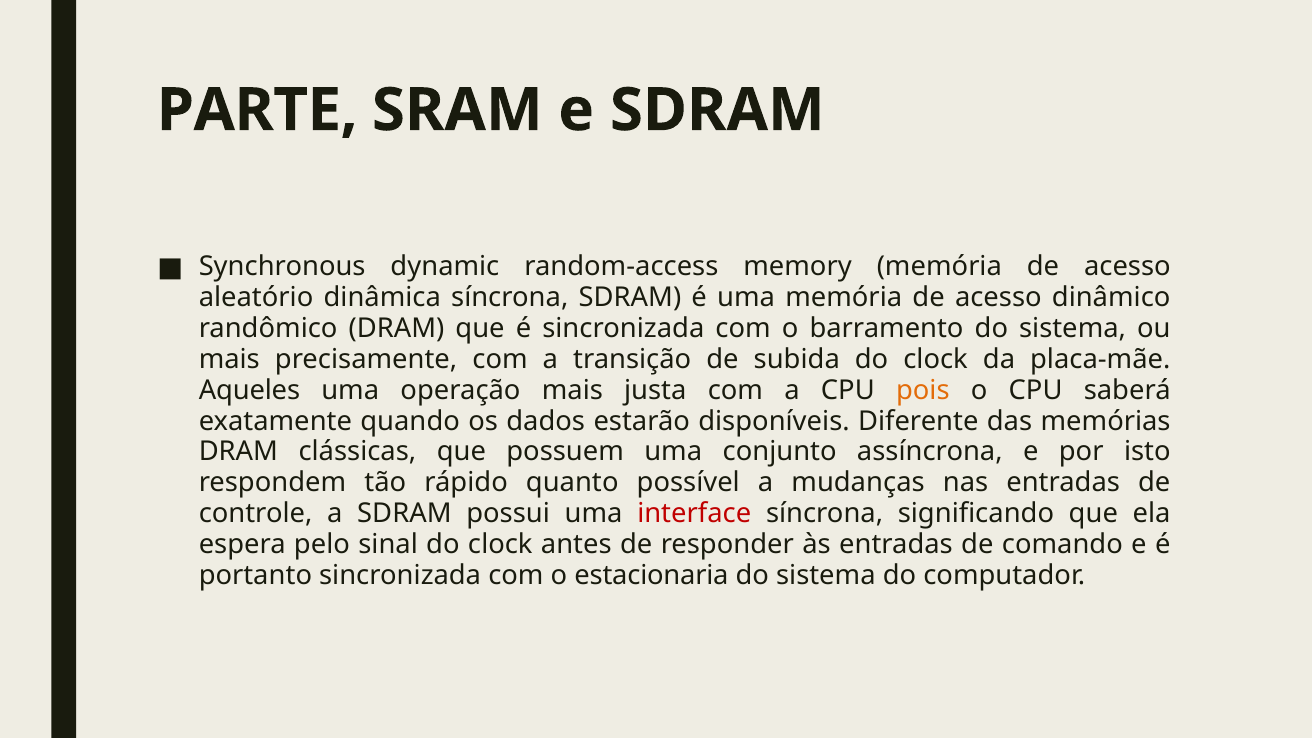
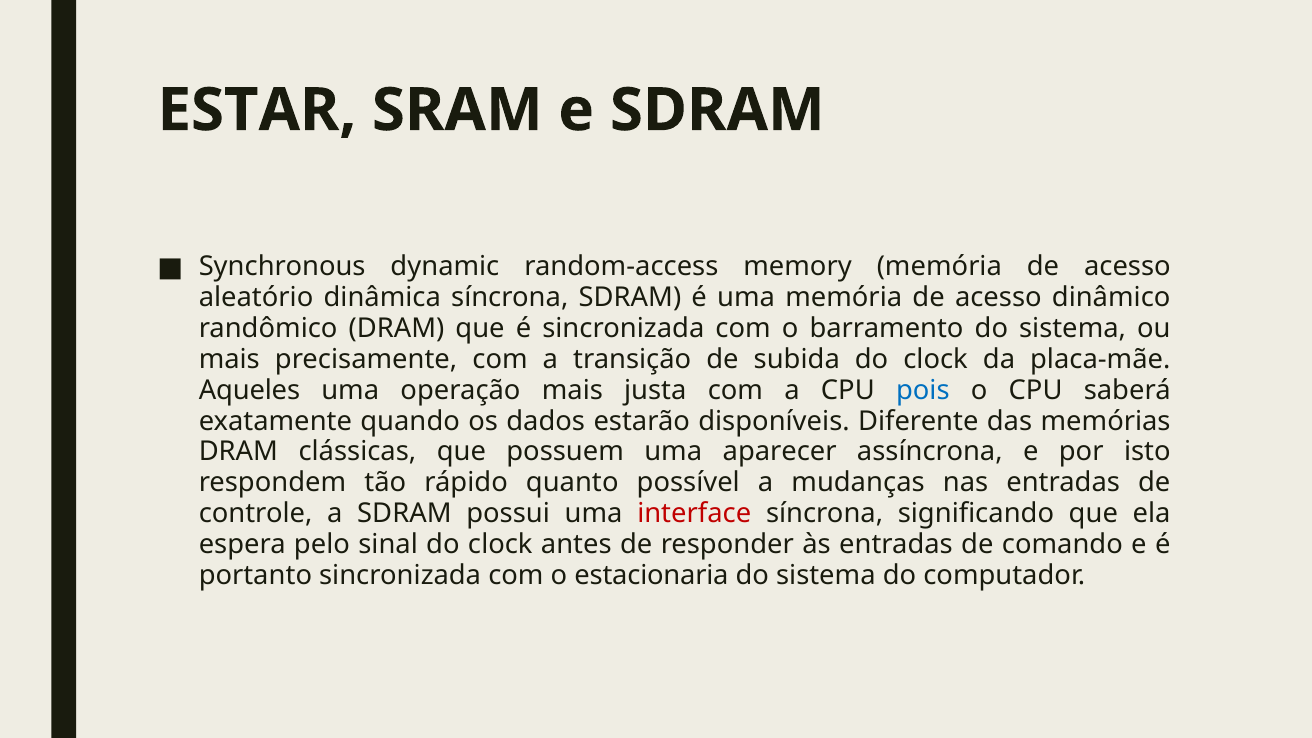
PARTE: PARTE -> ESTAR
pois colour: orange -> blue
conjunto: conjunto -> aparecer
